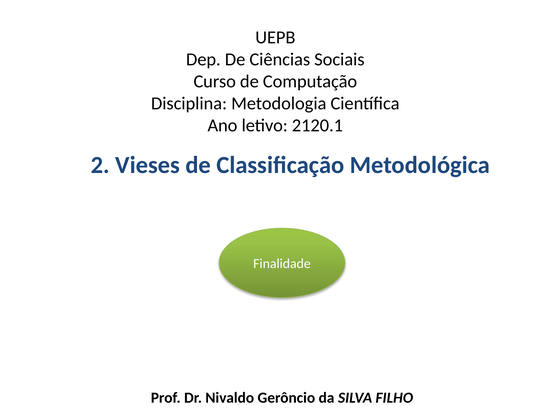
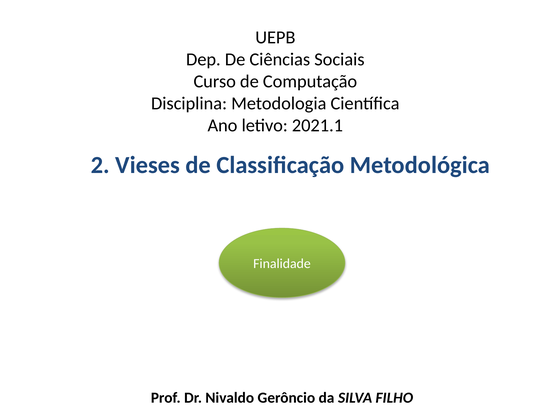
2120.1: 2120.1 -> 2021.1
